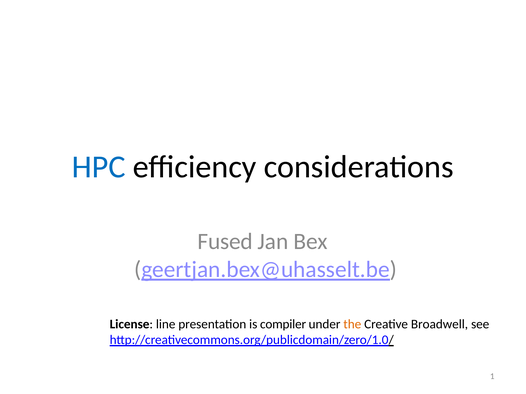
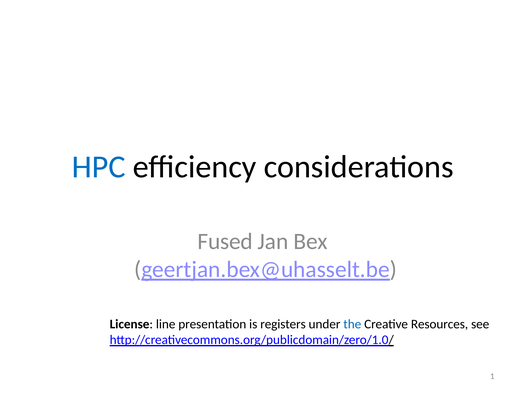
compiler: compiler -> registers
the colour: orange -> blue
Broadwell: Broadwell -> Resources
